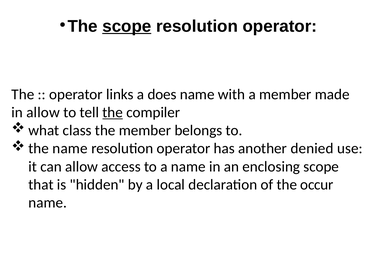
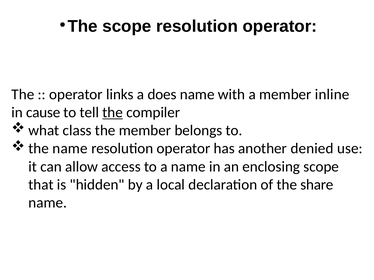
scope at (127, 26) underline: present -> none
made: made -> inline
in allow: allow -> cause
occur: occur -> share
